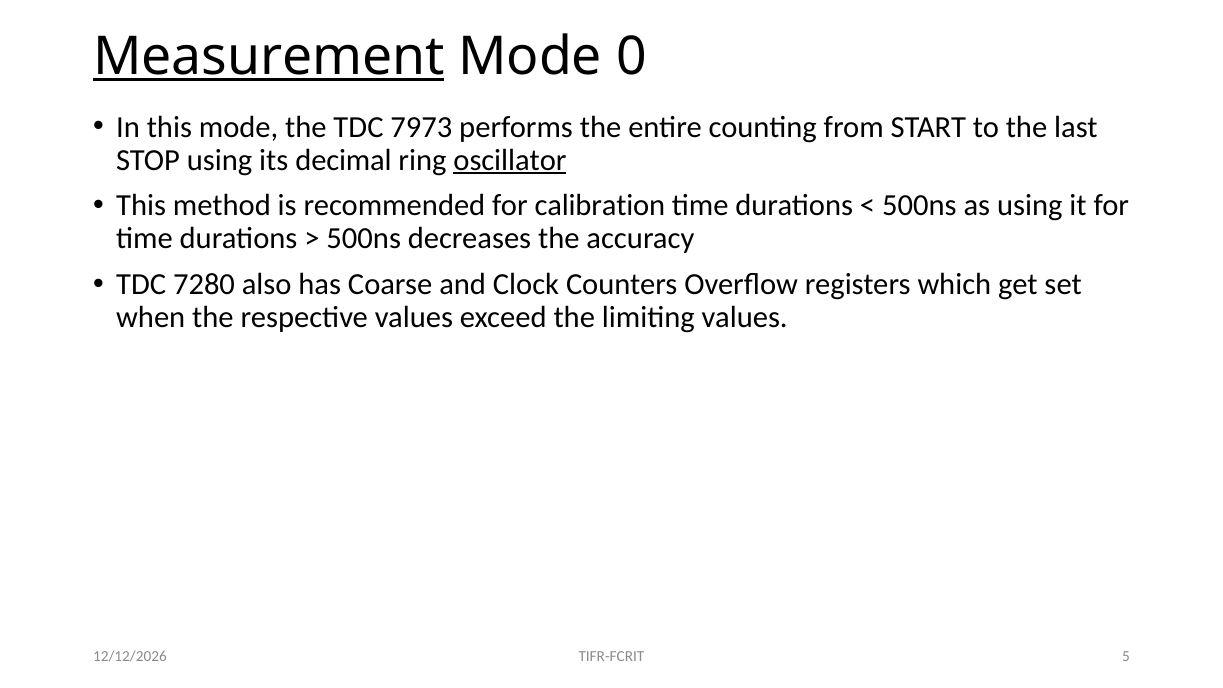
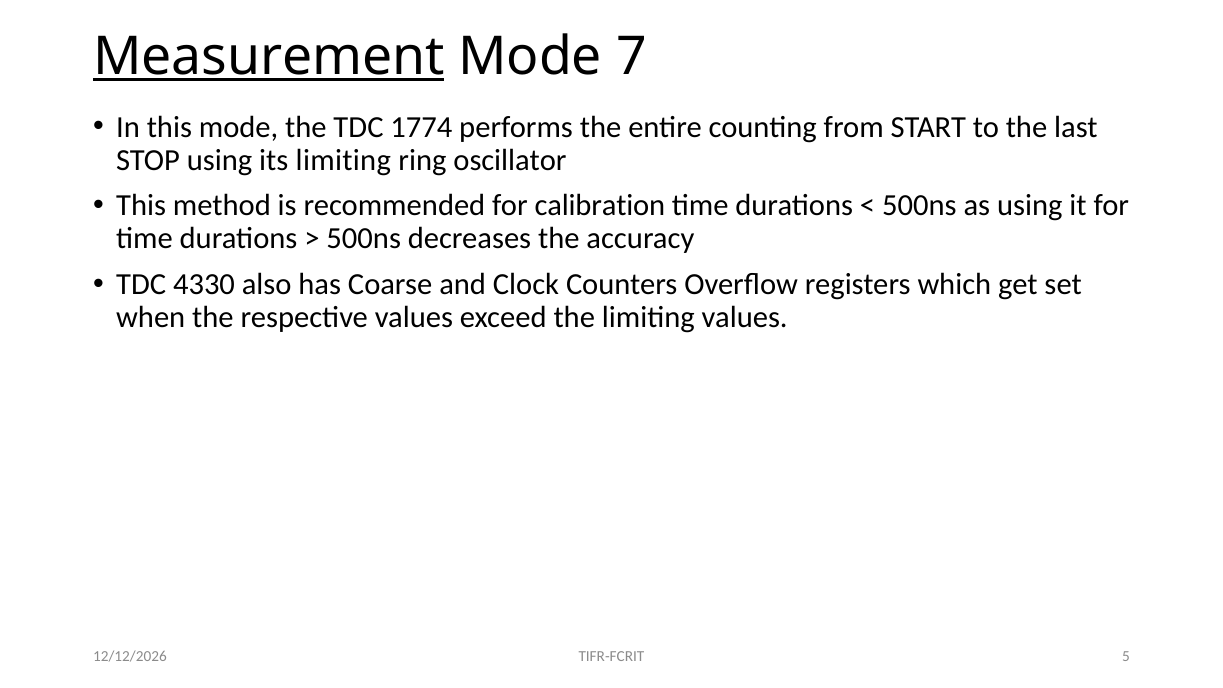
0: 0 -> 7
7973: 7973 -> 1774
its decimal: decimal -> limiting
oscillator underline: present -> none
7280: 7280 -> 4330
